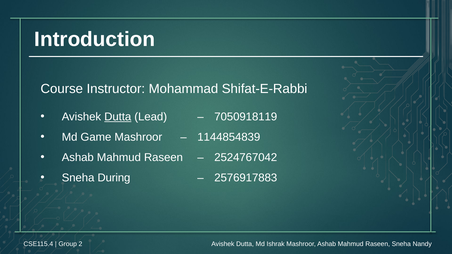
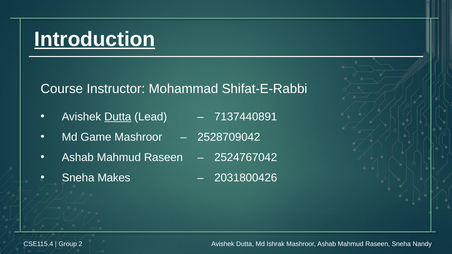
Introduction underline: none -> present
7050918119: 7050918119 -> 7137440891
1144854839: 1144854839 -> 2528709042
During: During -> Makes
2576917883: 2576917883 -> 2031800426
